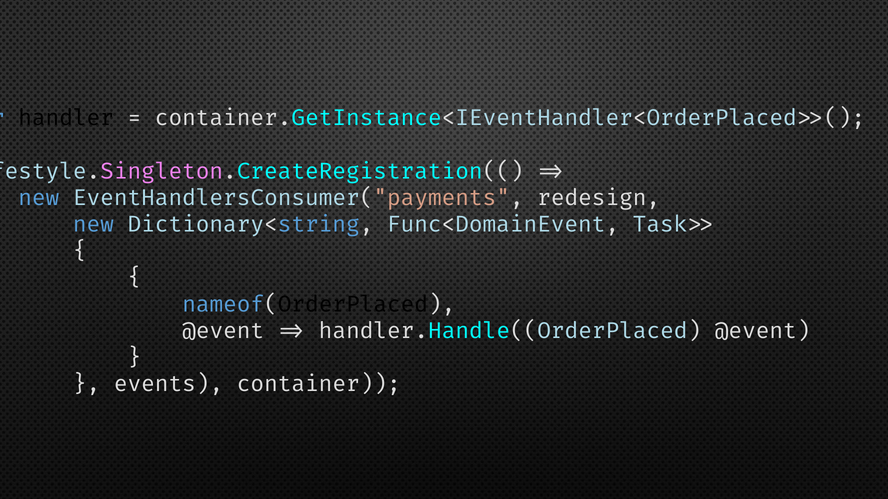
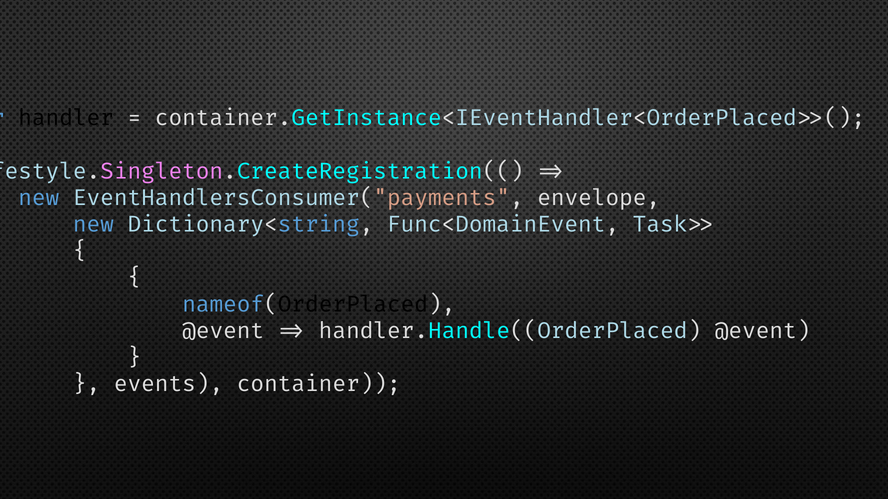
redesign: redesign -> envelope
